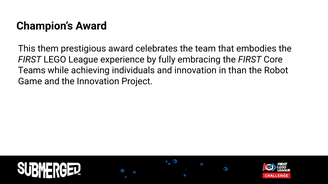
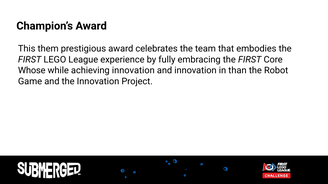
Teams: Teams -> Whose
achieving individuals: individuals -> innovation
